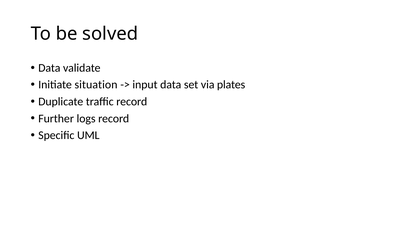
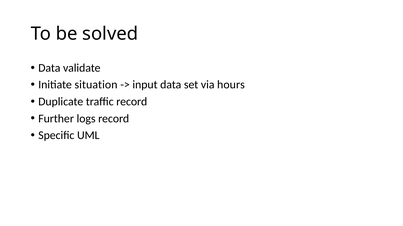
plates: plates -> hours
